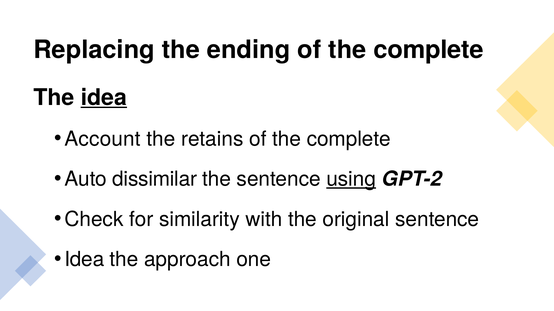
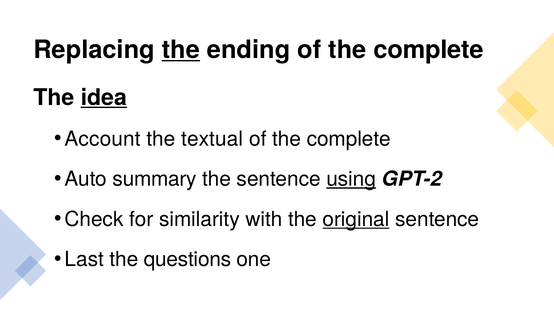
the at (181, 50) underline: none -> present
retains: retains -> textual
dissimilar: dissimilar -> summary
original underline: none -> present
Idea at (84, 260): Idea -> Last
approach: approach -> questions
